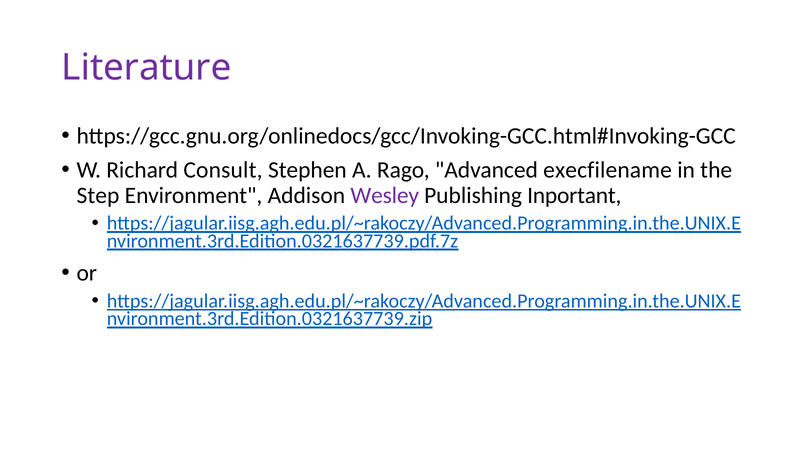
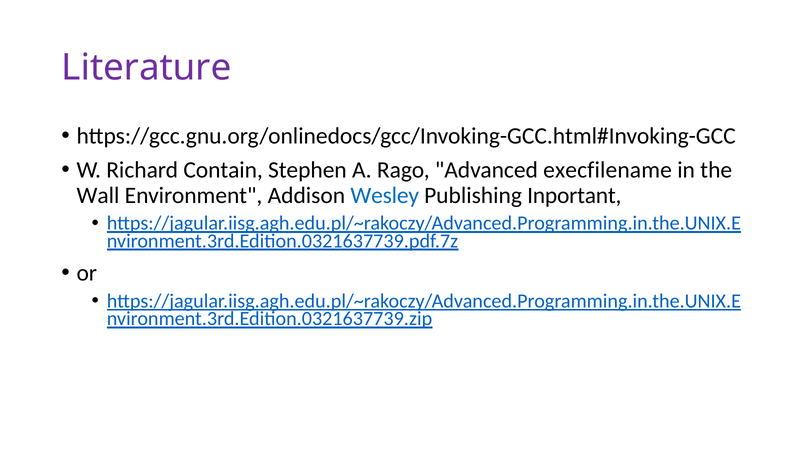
Consult: Consult -> Contain
Step: Step -> Wall
Wesley colour: purple -> blue
